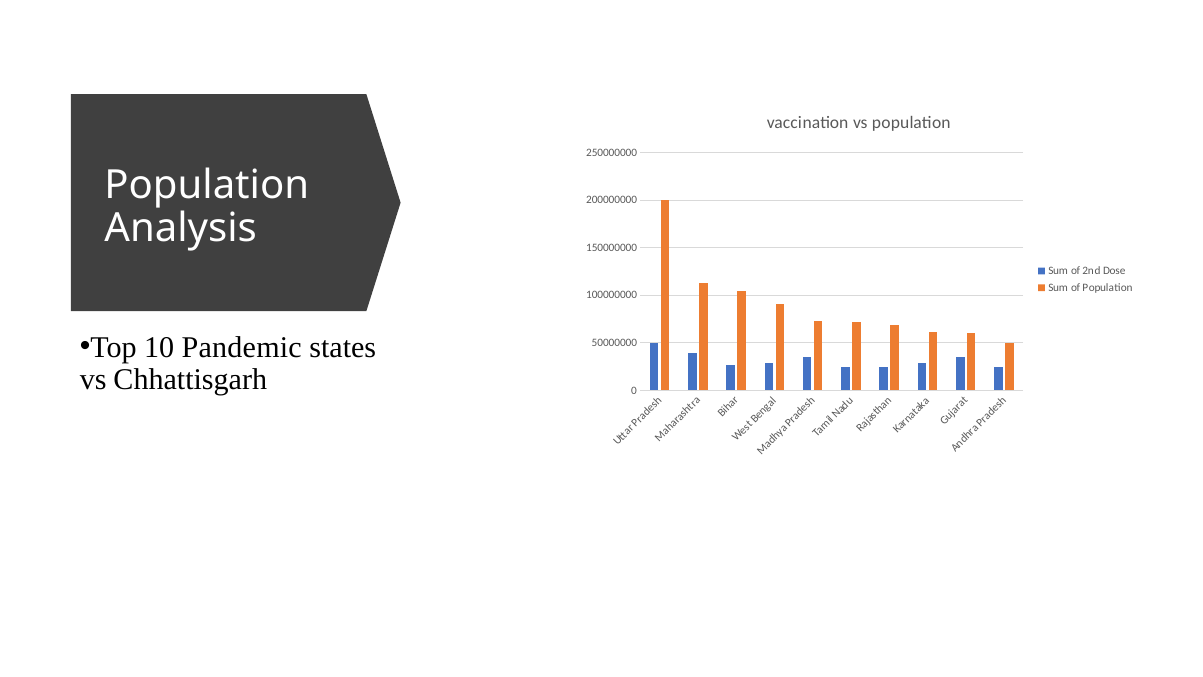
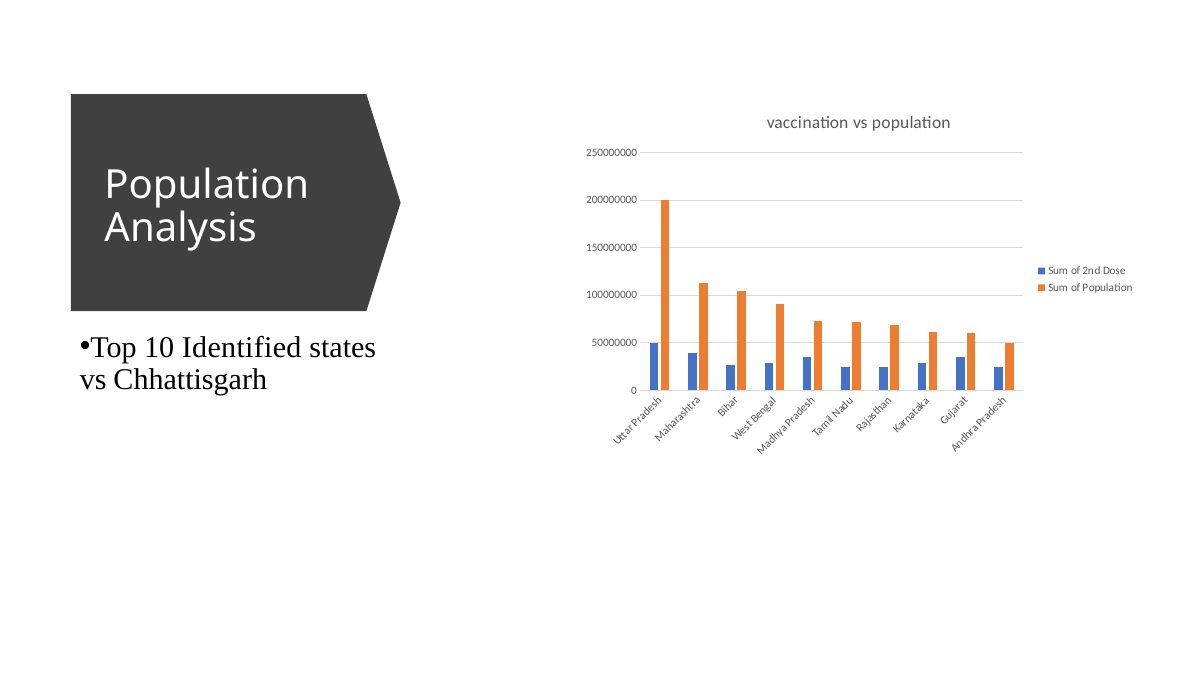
Pandemic: Pandemic -> Identified
